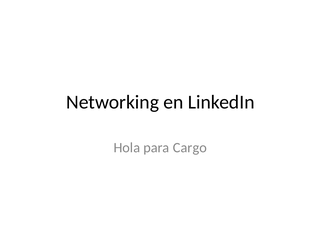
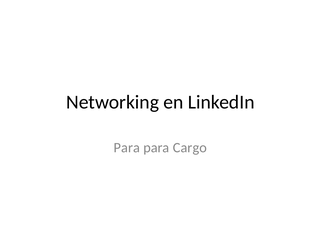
Hola at (127, 148): Hola -> Para
